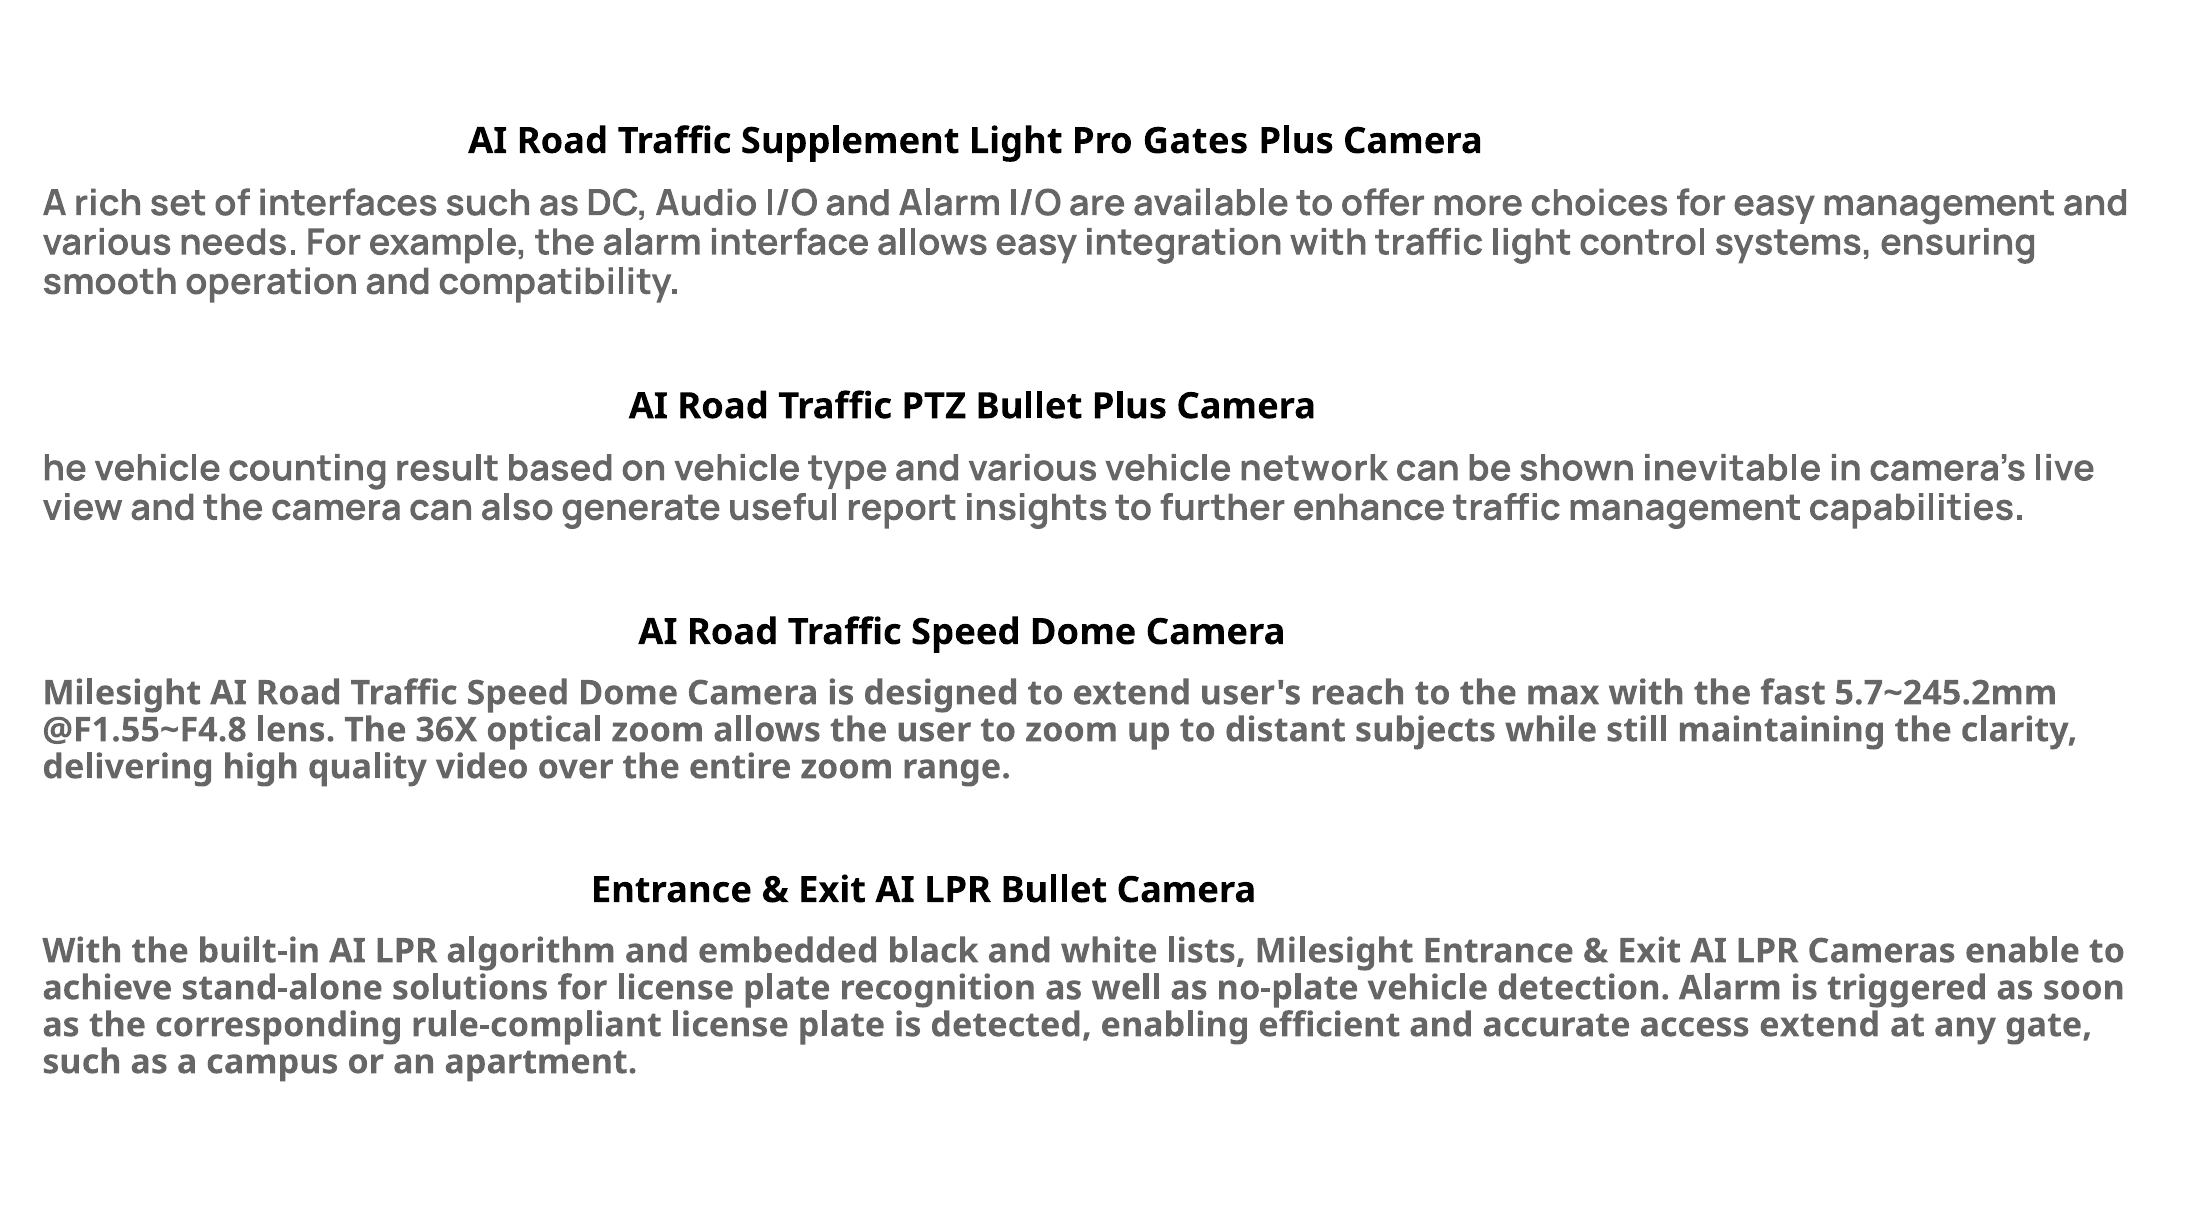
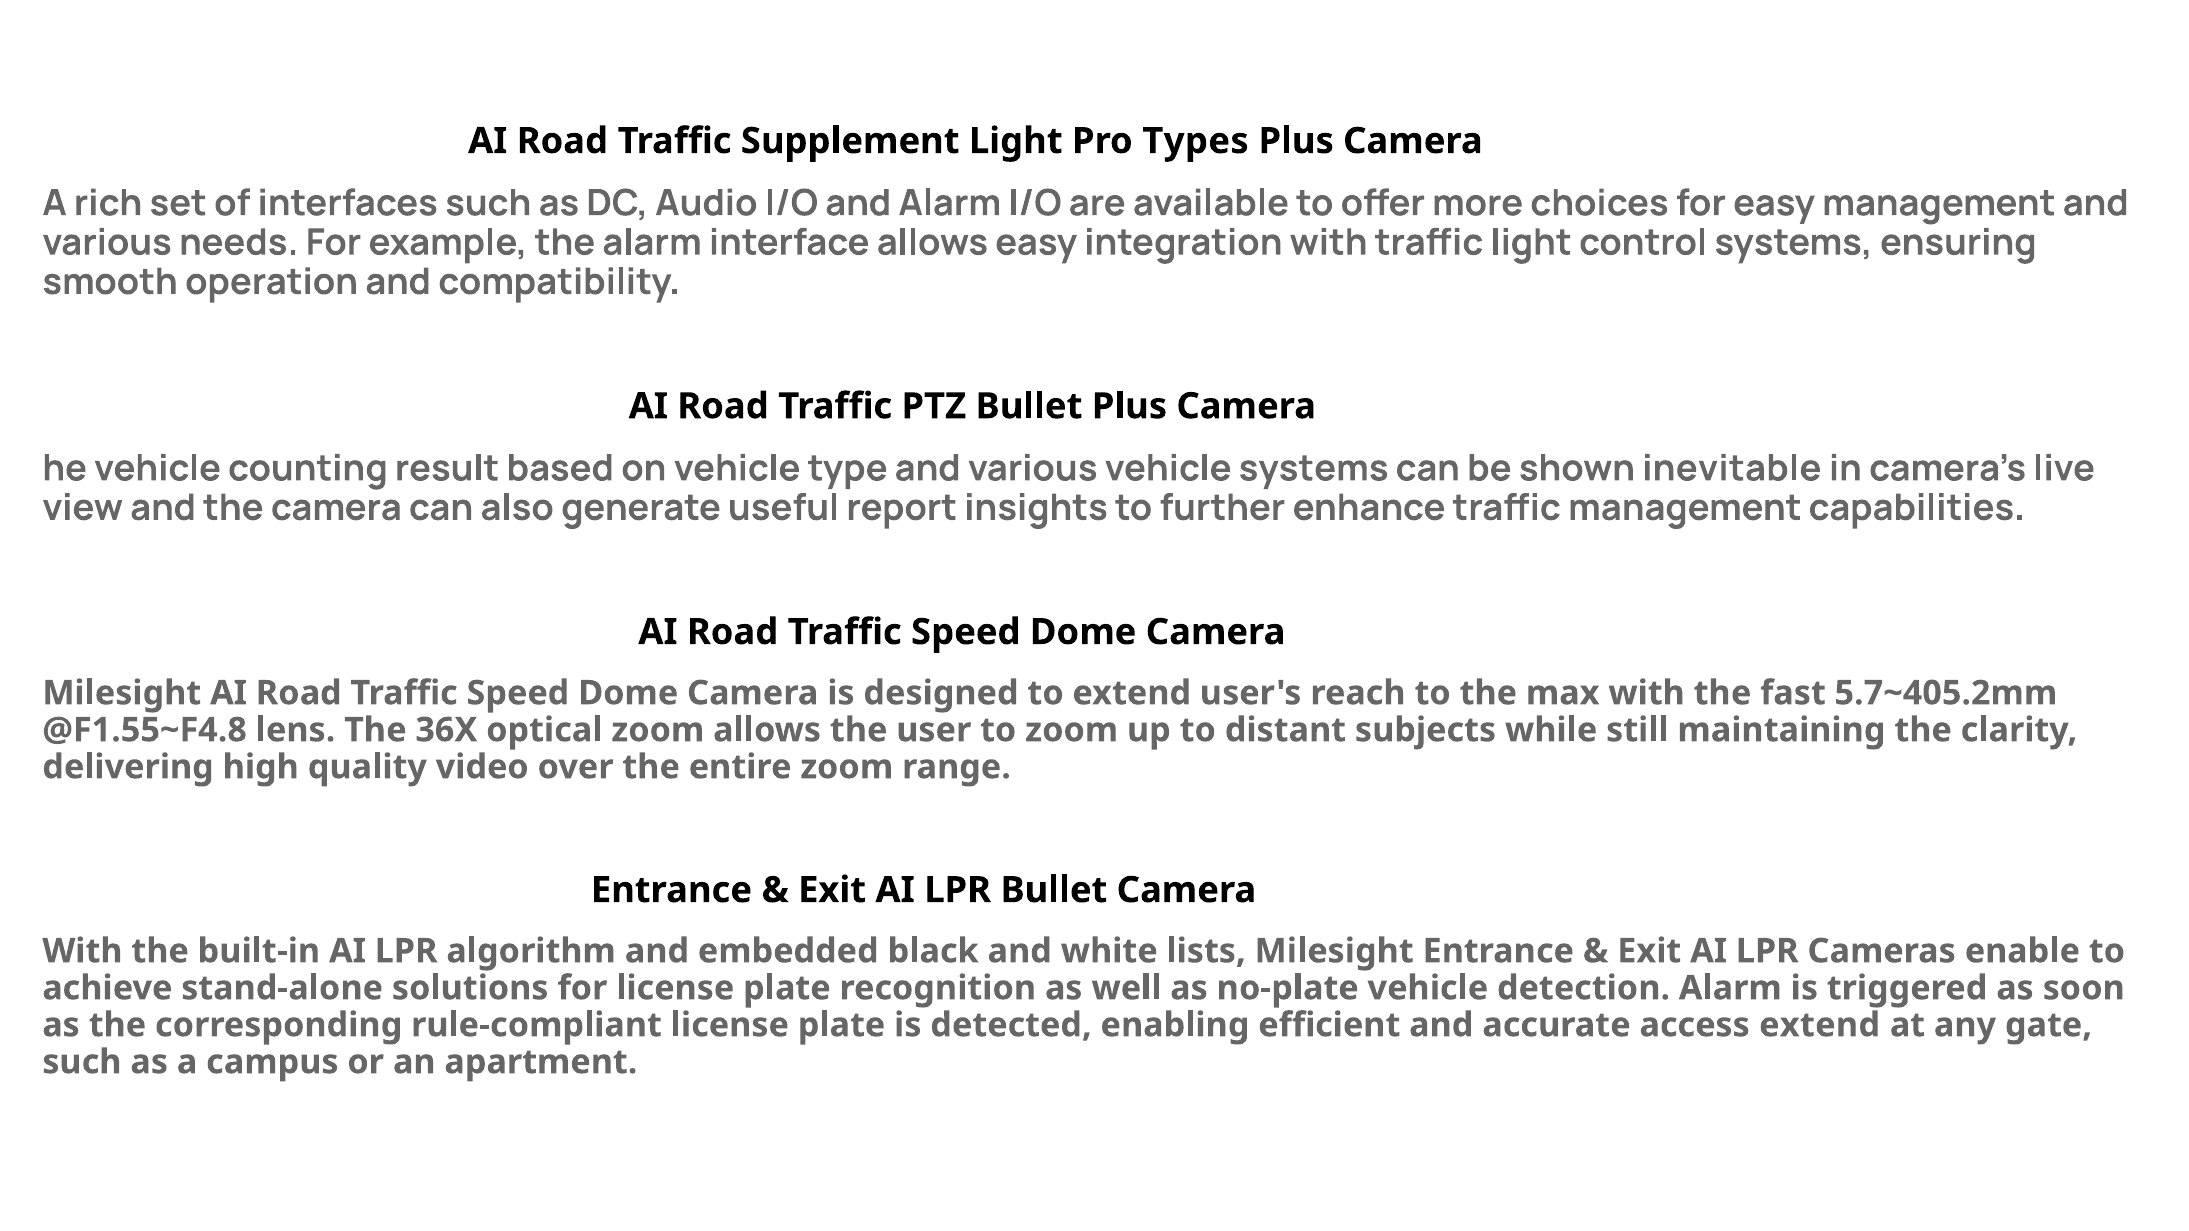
Gates: Gates -> Types
vehicle network: network -> systems
5.7~245.2mm: 5.7~245.2mm -> 5.7~405.2mm
